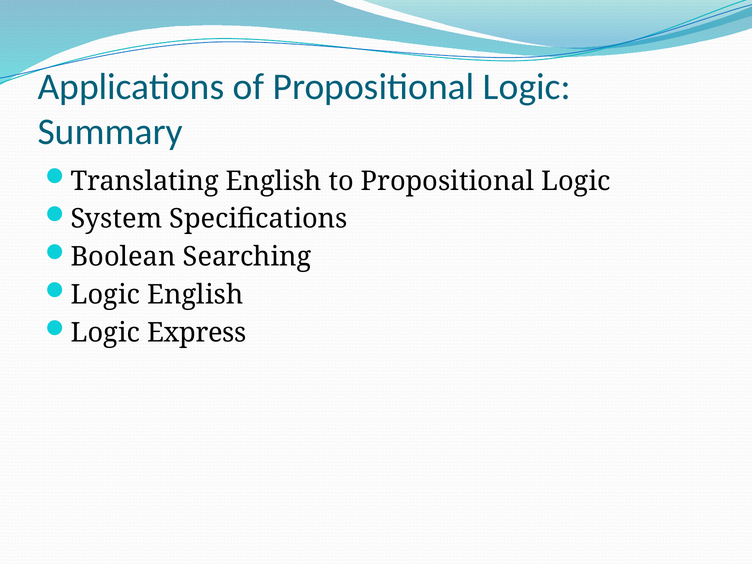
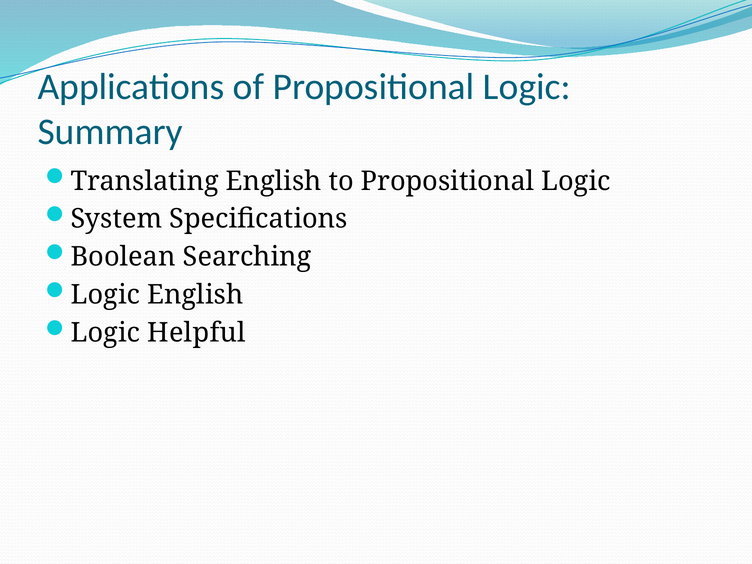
Express: Express -> Helpful
